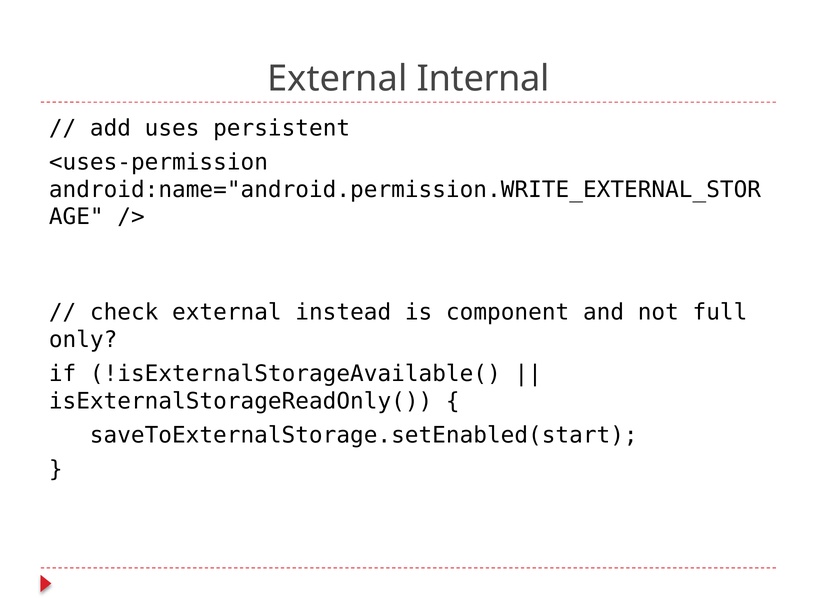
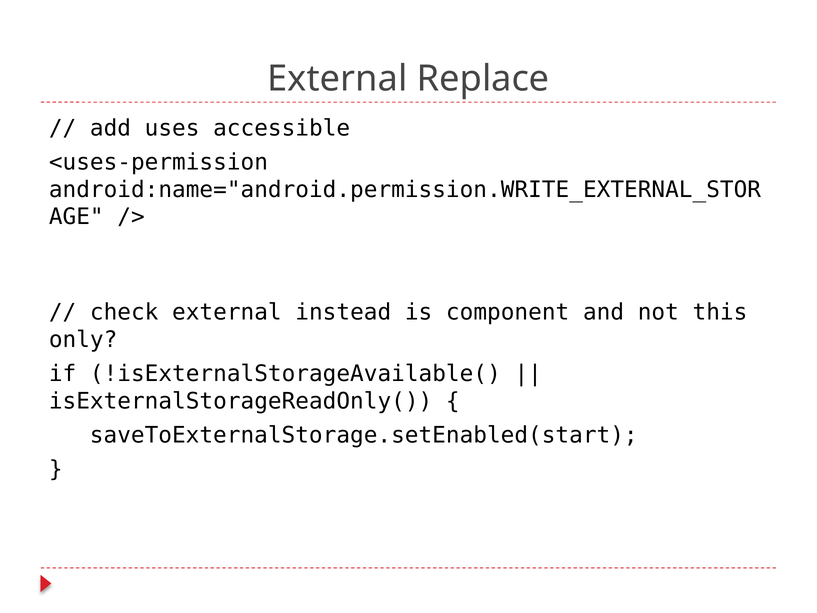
Internal: Internal -> Replace
persistent: persistent -> accessible
full: full -> this
